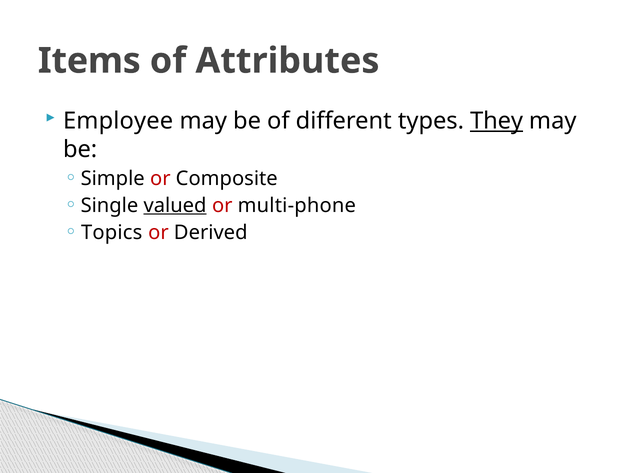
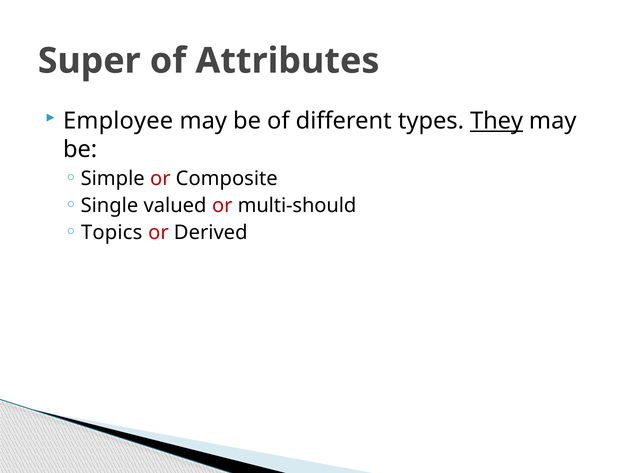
Items: Items -> Super
valued underline: present -> none
multi-phone: multi-phone -> multi-should
